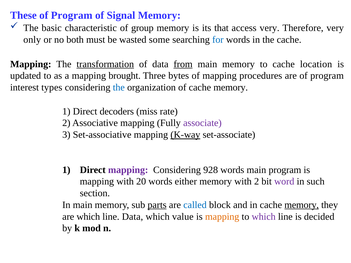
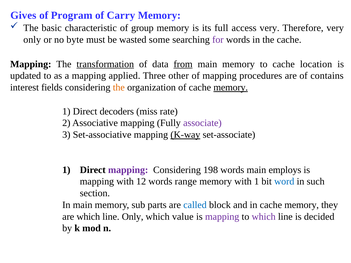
These: These -> Gives
Signal: Signal -> Carry
that: that -> full
both: both -> byte
for colour: blue -> purple
brought: brought -> applied
bytes: bytes -> other
are of program: program -> contains
types: types -> fields
the at (119, 88) colour: blue -> orange
memory at (231, 88) underline: none -> present
928: 928 -> 198
main program: program -> employs
20: 20 -> 12
either: either -> range
with 2: 2 -> 1
word colour: purple -> blue
parts underline: present -> none
memory at (302, 205) underline: present -> none
line Data: Data -> Only
mapping at (222, 217) colour: orange -> purple
